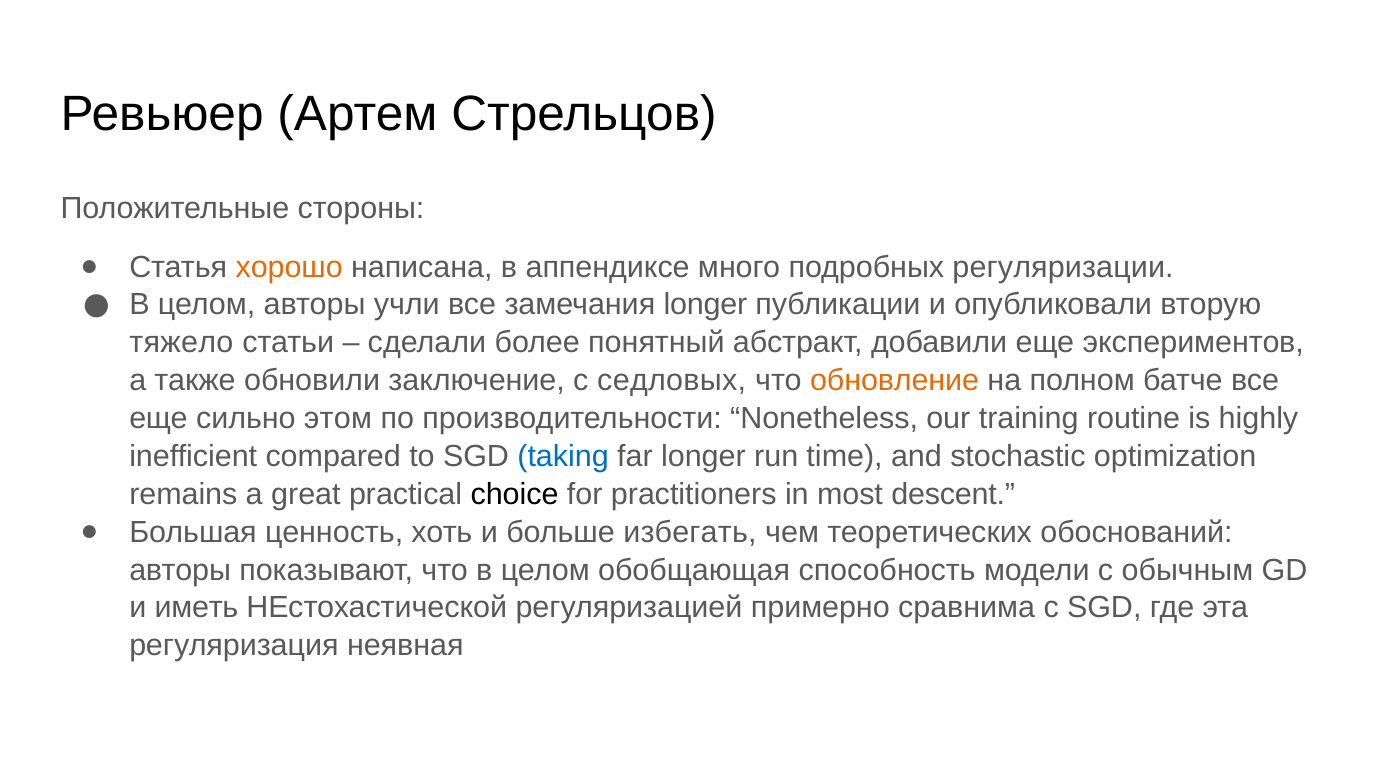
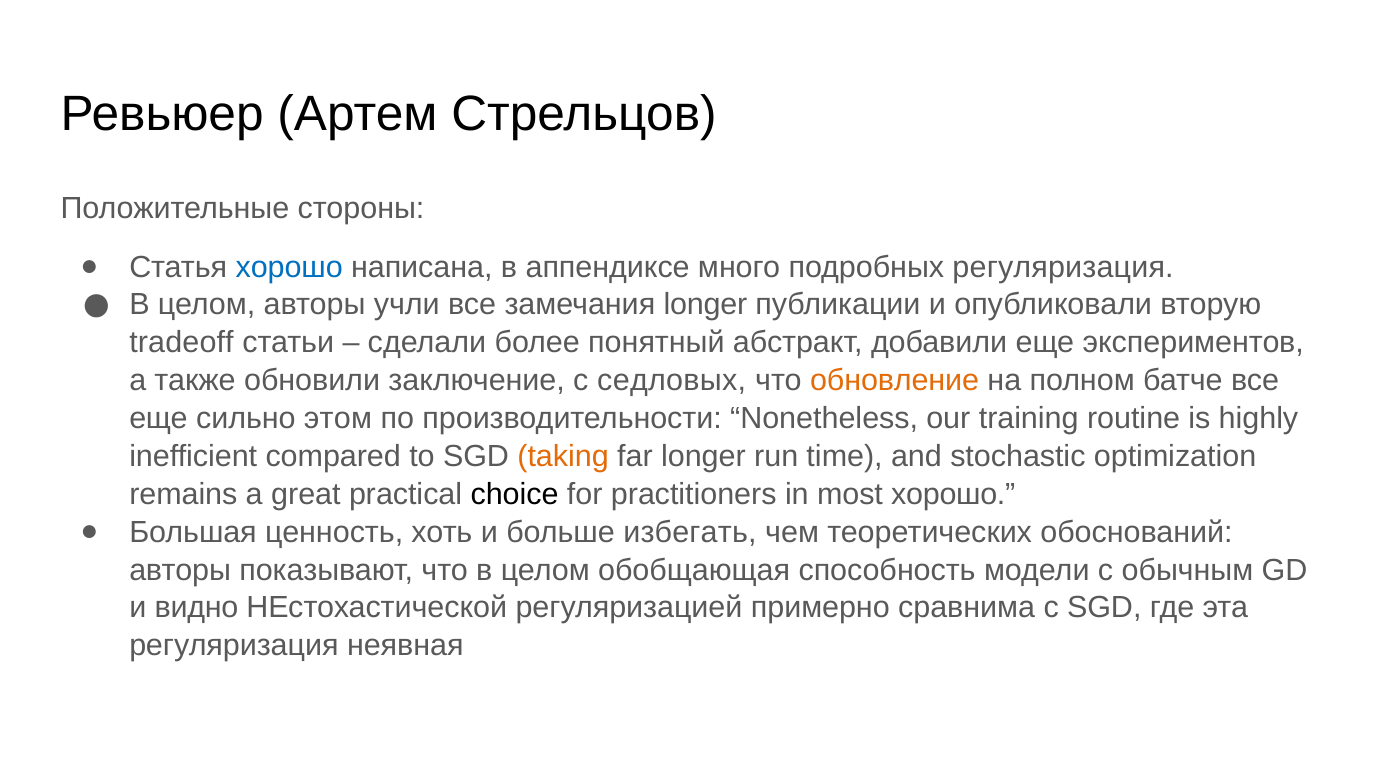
хорошо at (289, 267) colour: orange -> blue
подробных регуляризации: регуляризации -> регуляризация
тяжело: тяжело -> tradeoff
taking colour: blue -> orange
most descent: descent -> хорошо
иметь: иметь -> видно
